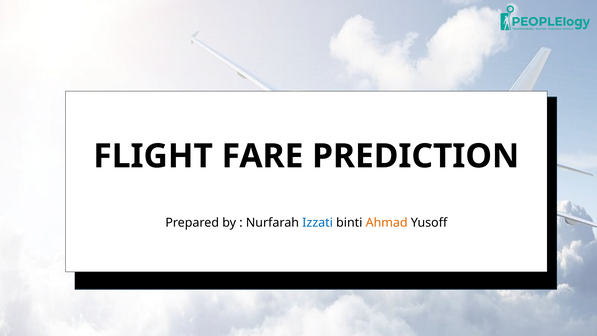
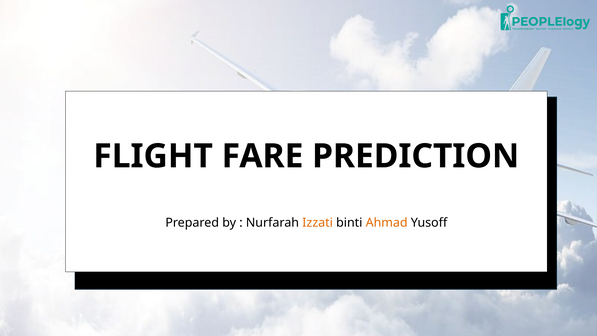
Izzati colour: blue -> orange
